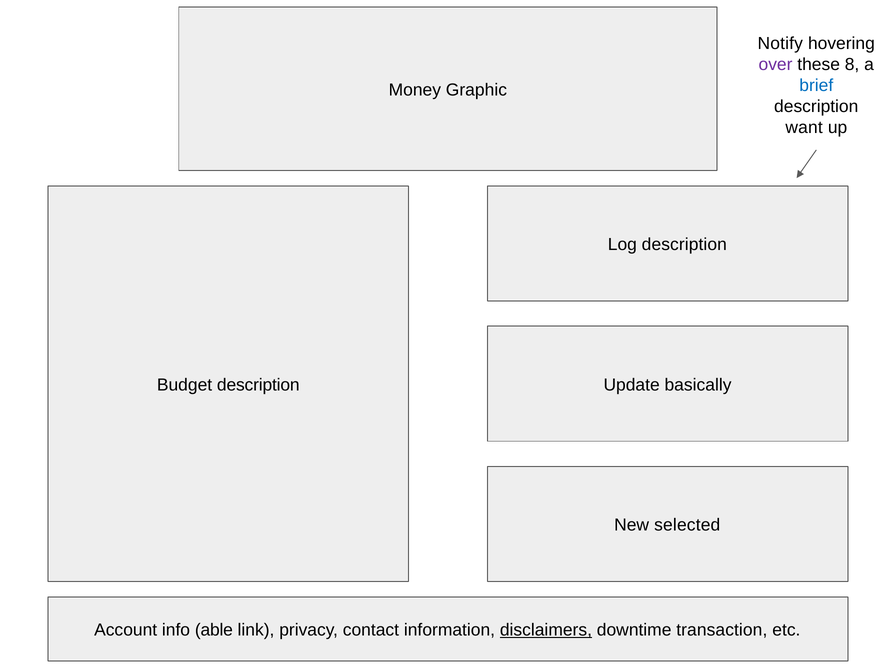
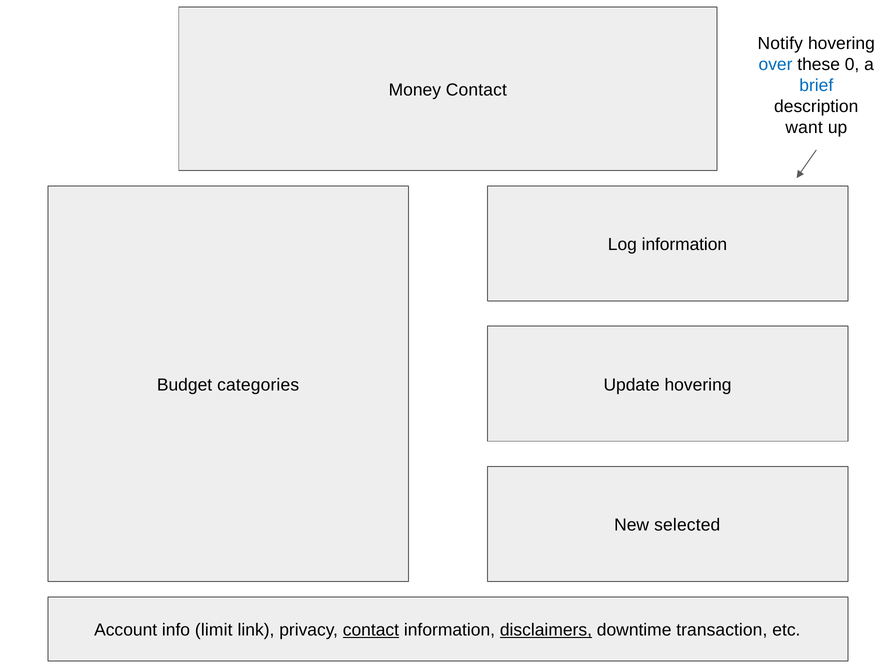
over colour: purple -> blue
8: 8 -> 0
Money Graphic: Graphic -> Contact
Log description: description -> information
Budget description: description -> categories
Update basically: basically -> hovering
able: able -> limit
contact at (371, 630) underline: none -> present
